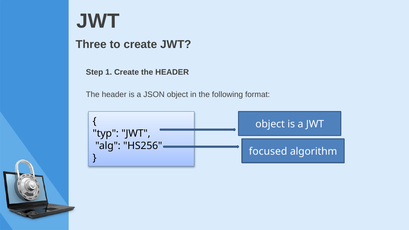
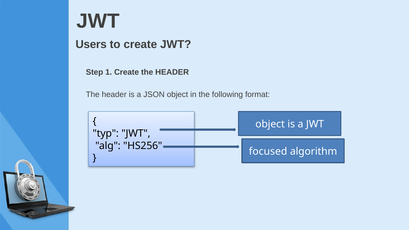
Three: Three -> Users
